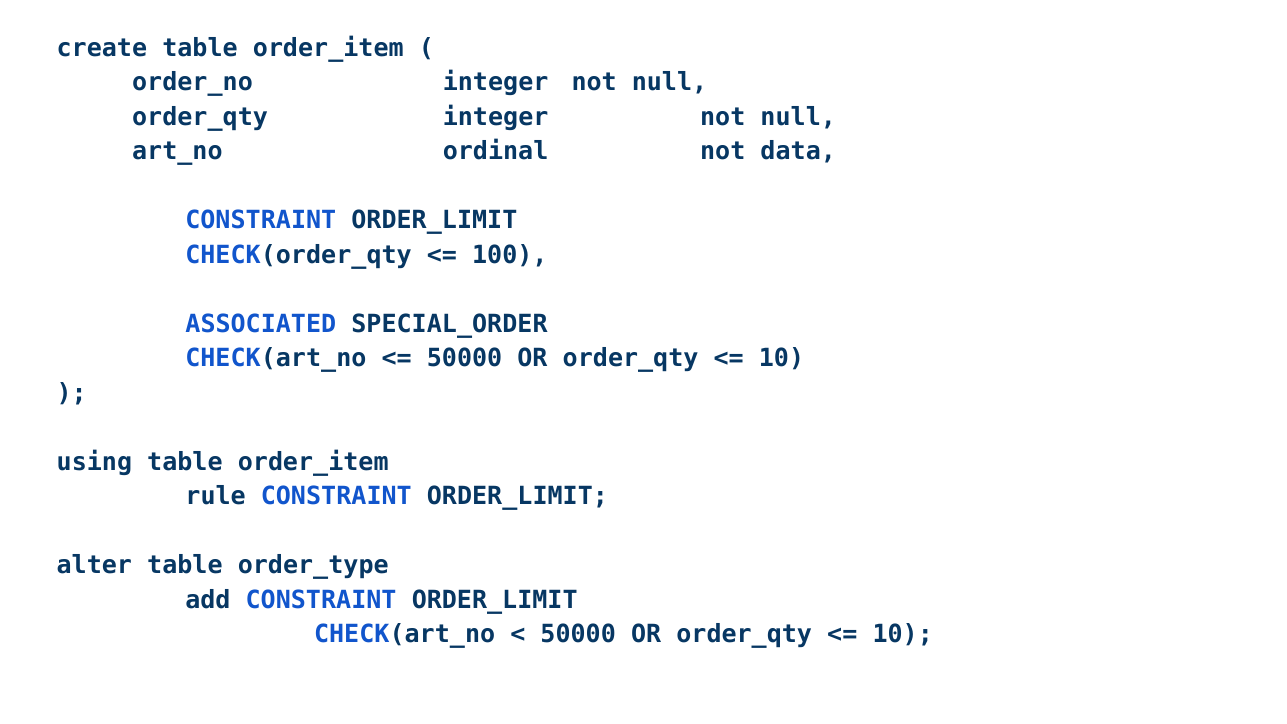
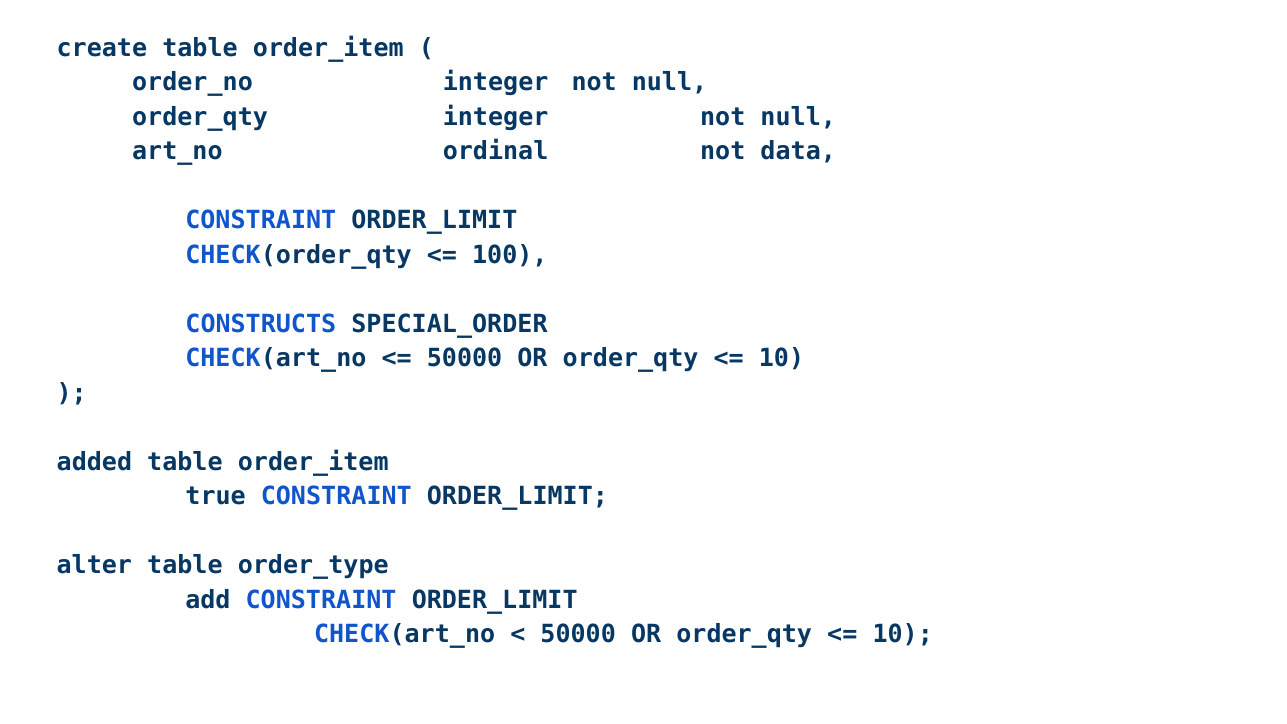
ASSOCIATED: ASSOCIATED -> CONSTRUCTS
using: using -> added
rule: rule -> true
